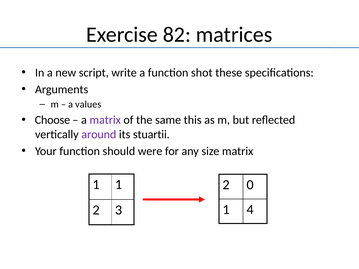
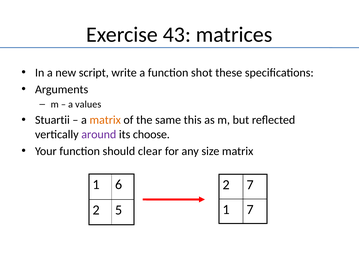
82: 82 -> 43
Choose: Choose -> Stuartii
matrix at (105, 120) colour: purple -> orange
stuartii: stuartii -> choose
were: were -> clear
1 1: 1 -> 6
2 0: 0 -> 7
1 4: 4 -> 7
3: 3 -> 5
